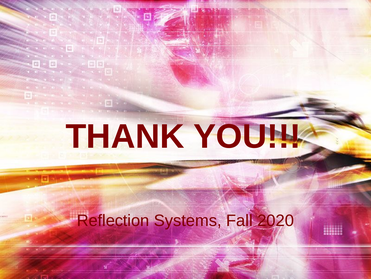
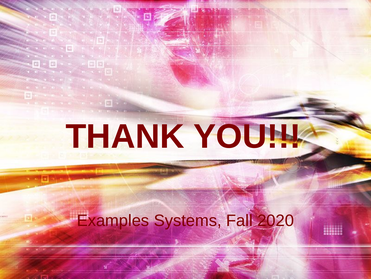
Reflection: Reflection -> Examples
